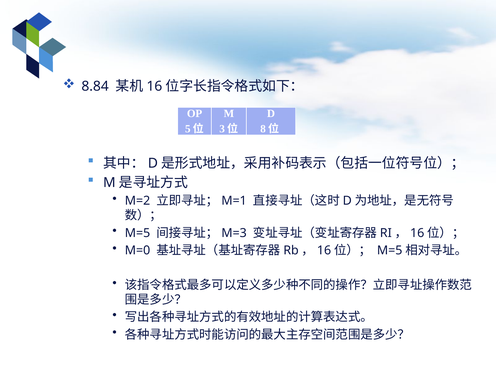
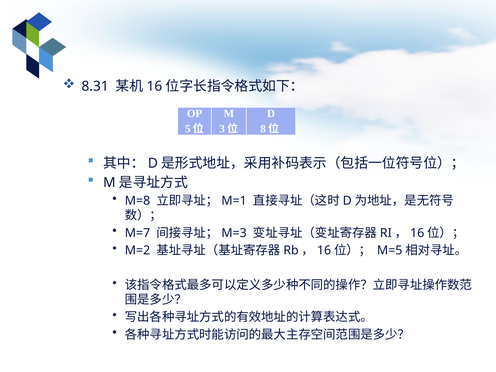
8.84: 8.84 -> 8.31
M=2: M=2 -> M=8
M=5: M=5 -> M=7
M=0: M=0 -> M=2
